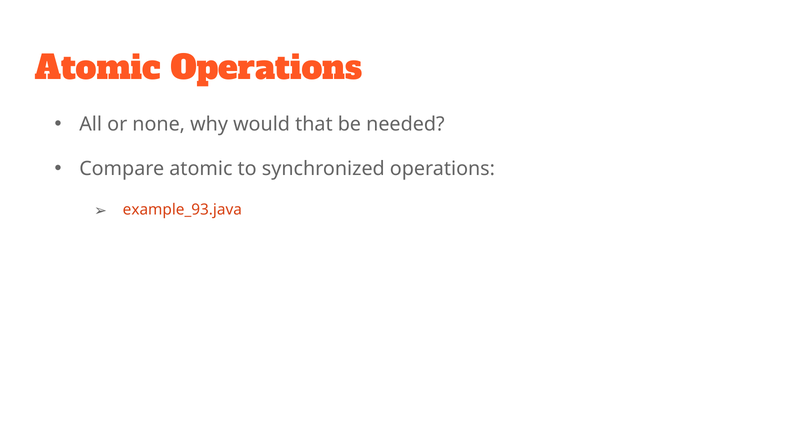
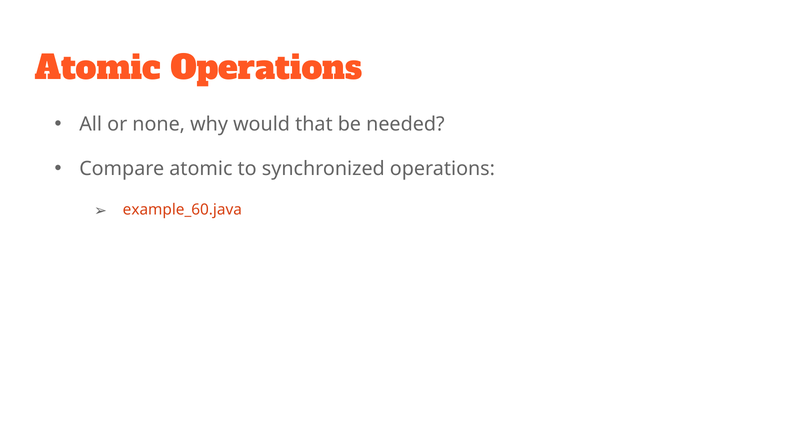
example_93.java: example_93.java -> example_60.java
